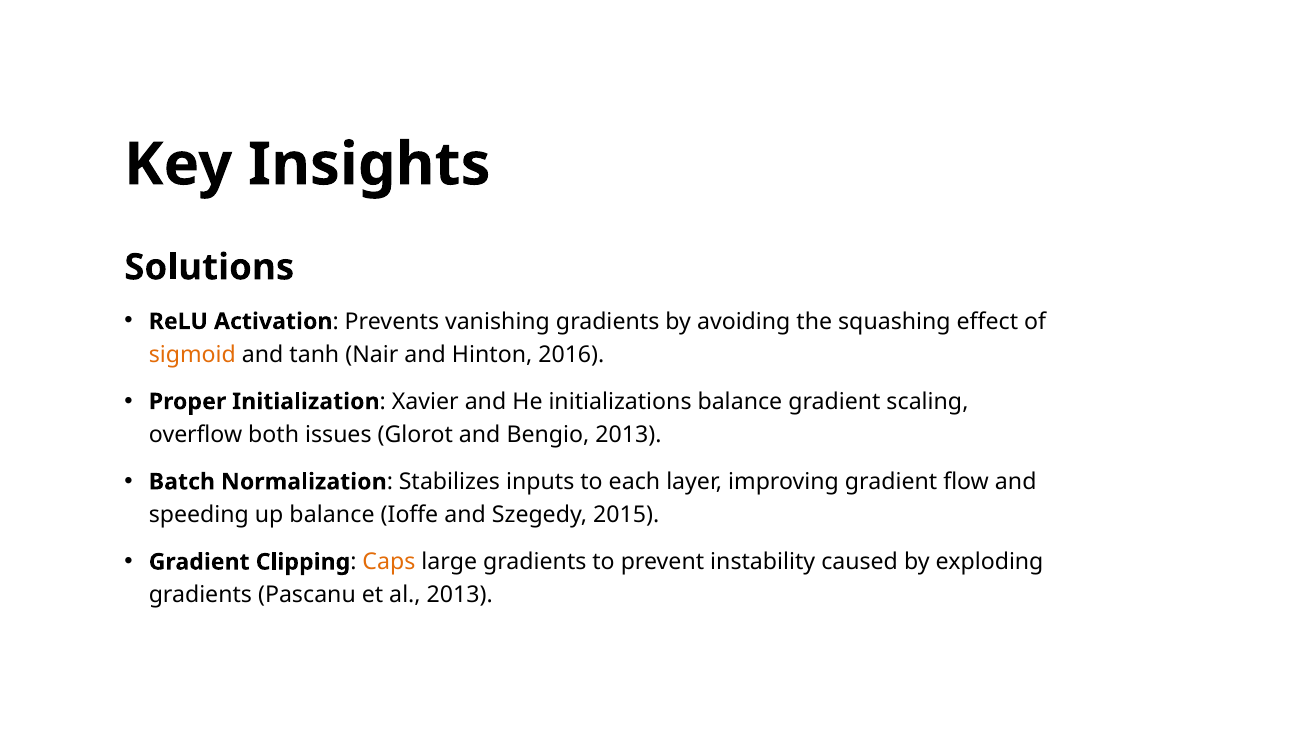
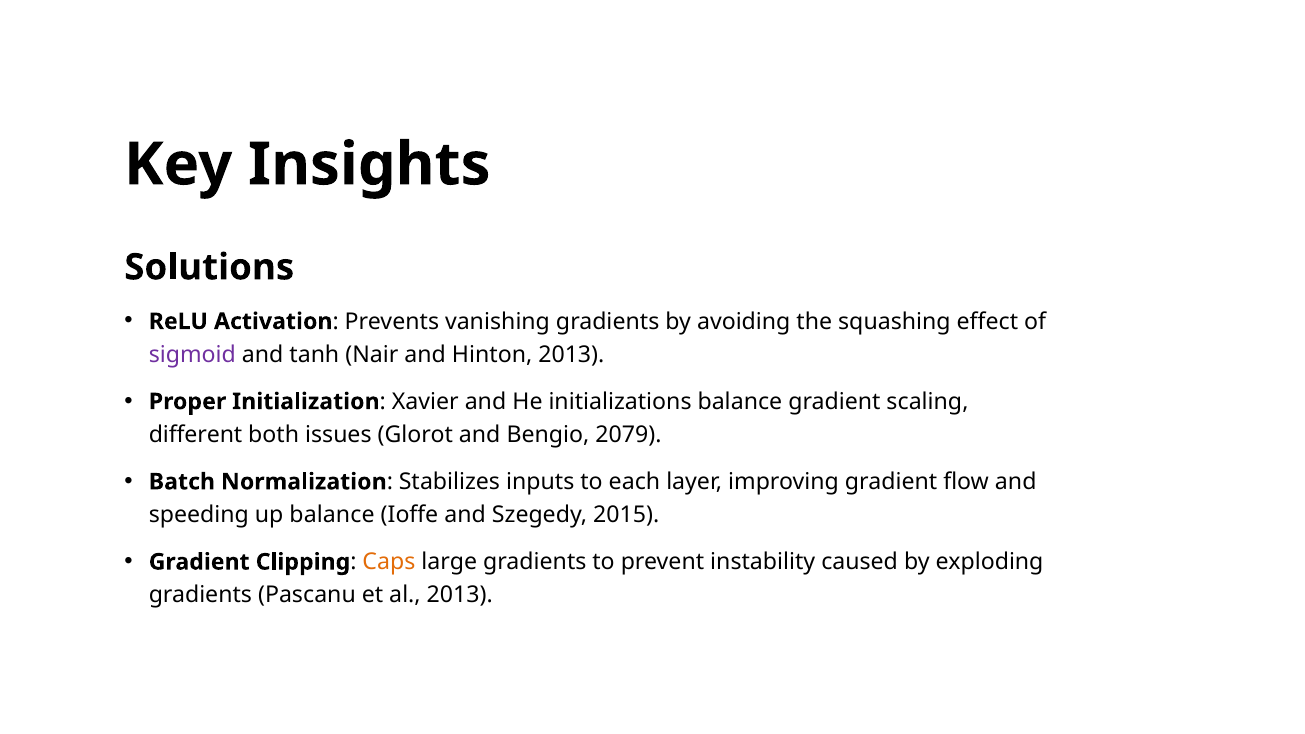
sigmoid colour: orange -> purple
Hinton 2016: 2016 -> 2013
overflow: overflow -> different
Bengio 2013: 2013 -> 2079
